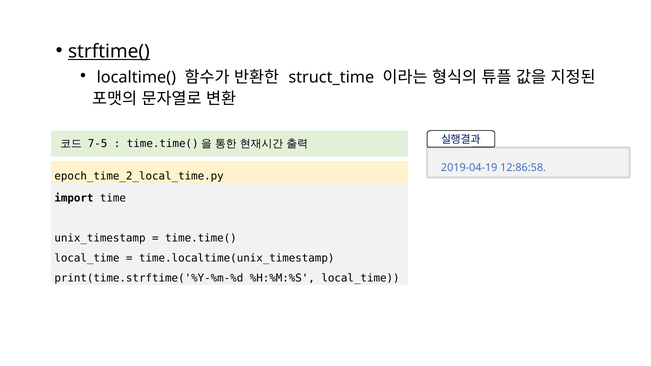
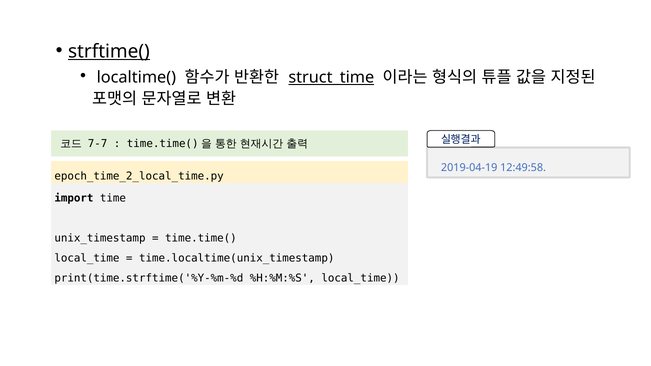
struct_time underline: none -> present
7-5: 7-5 -> 7-7
12:86:58: 12:86:58 -> 12:49:58
